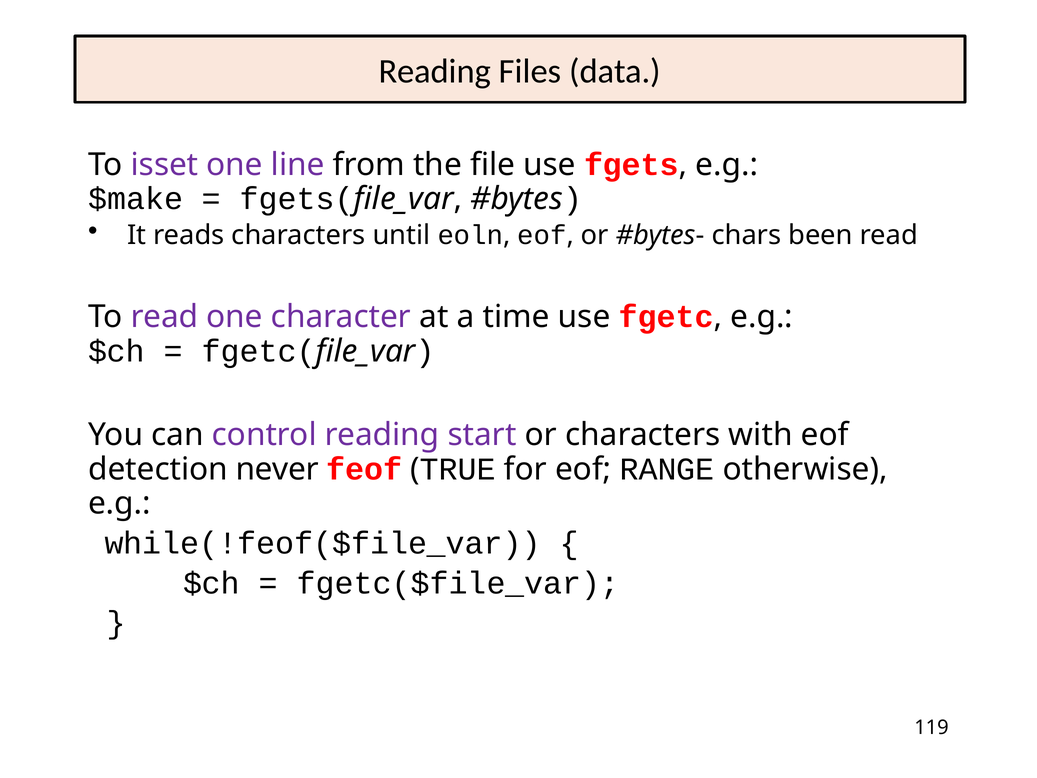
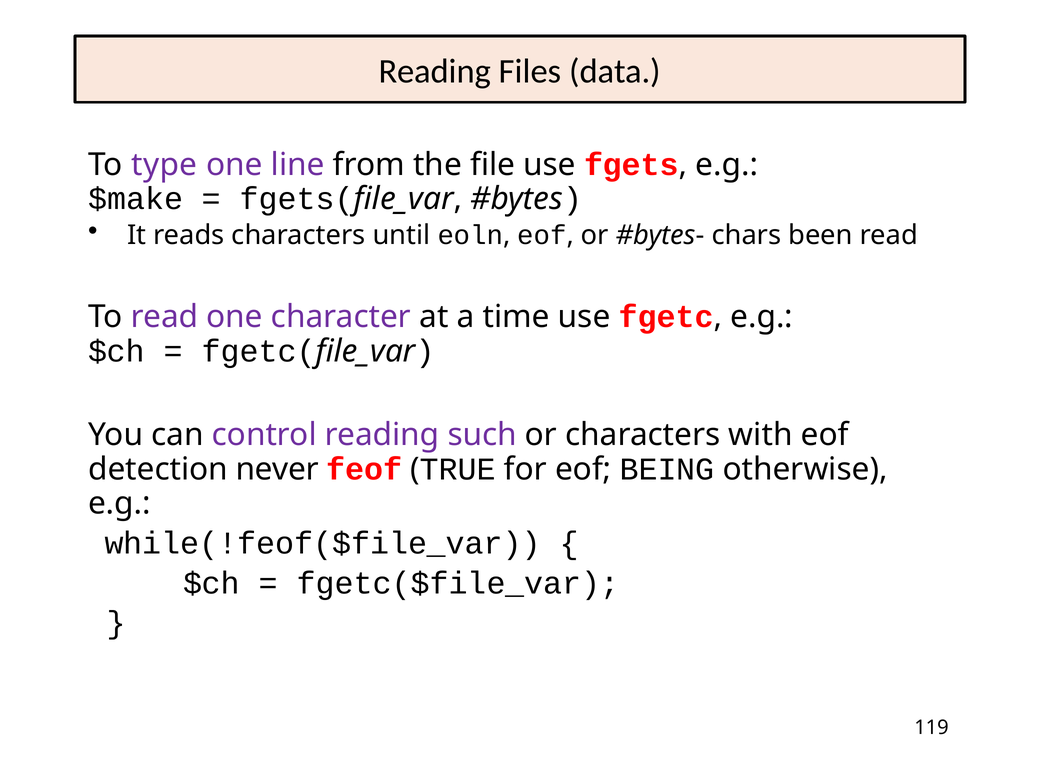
isset: isset -> type
start: start -> such
RANGE: RANGE -> BEING
